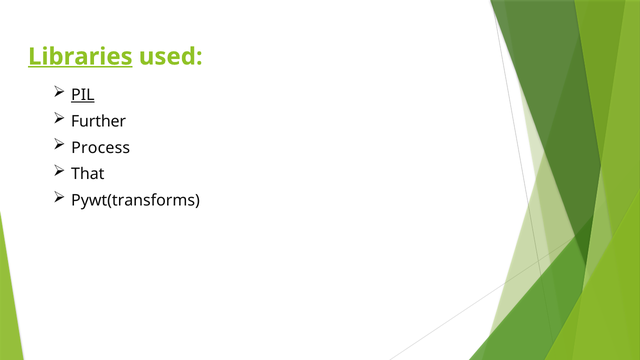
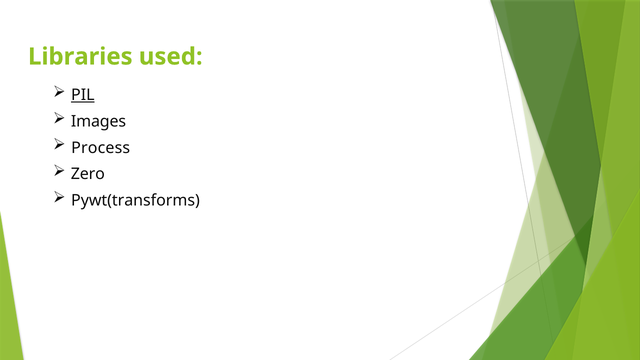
Libraries underline: present -> none
Further: Further -> Images
That: That -> Zero
